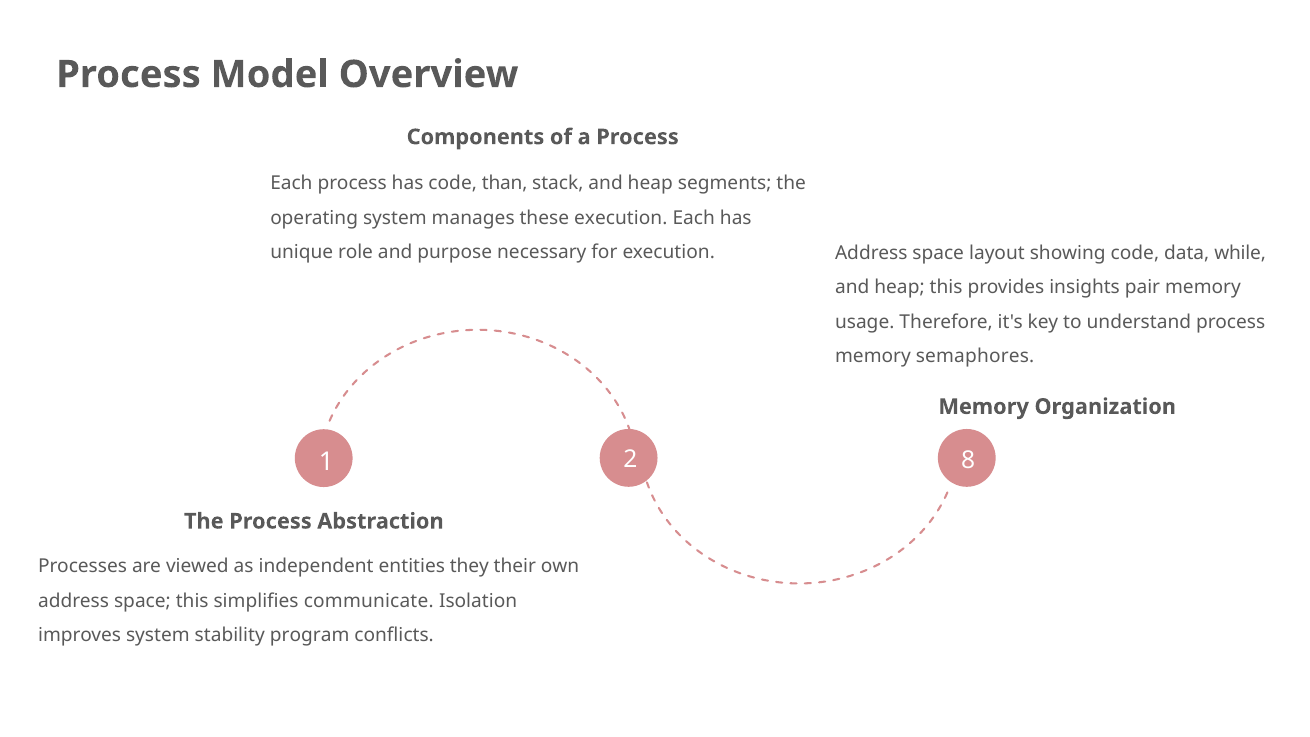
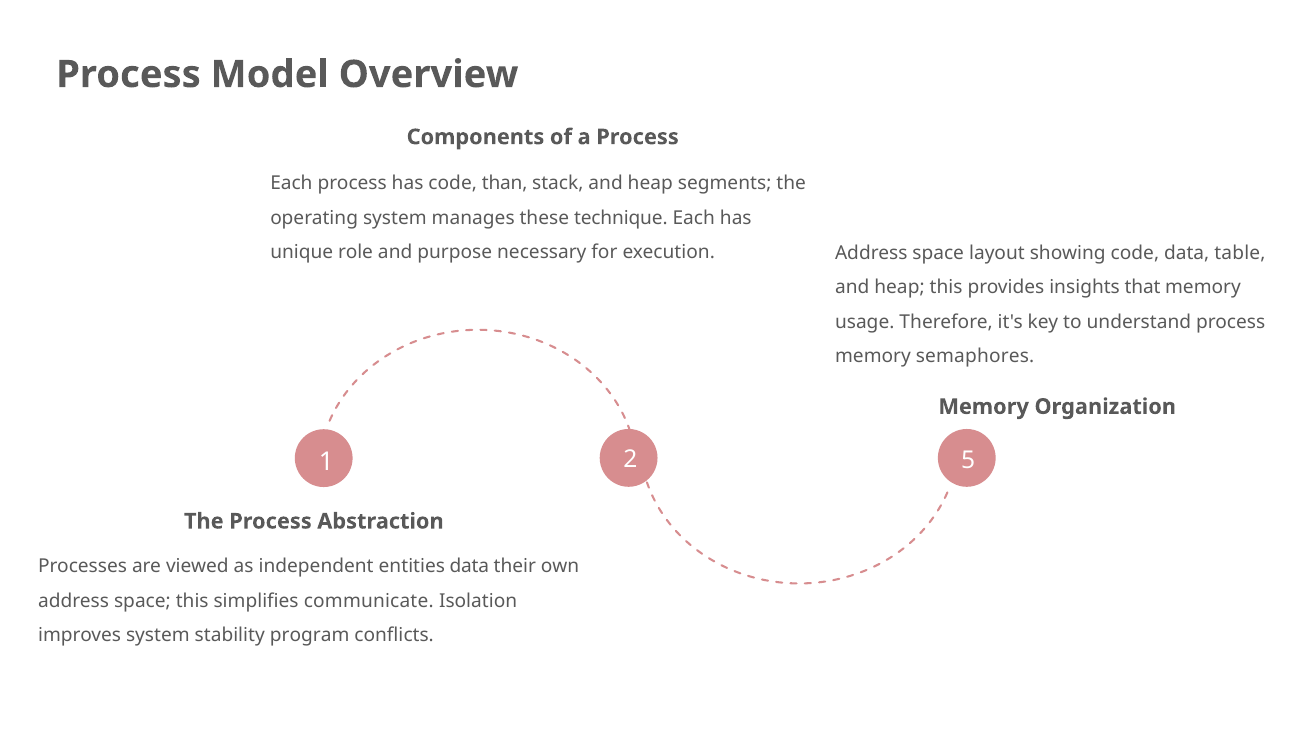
these execution: execution -> technique
while: while -> table
pair: pair -> that
8: 8 -> 5
entities they: they -> data
